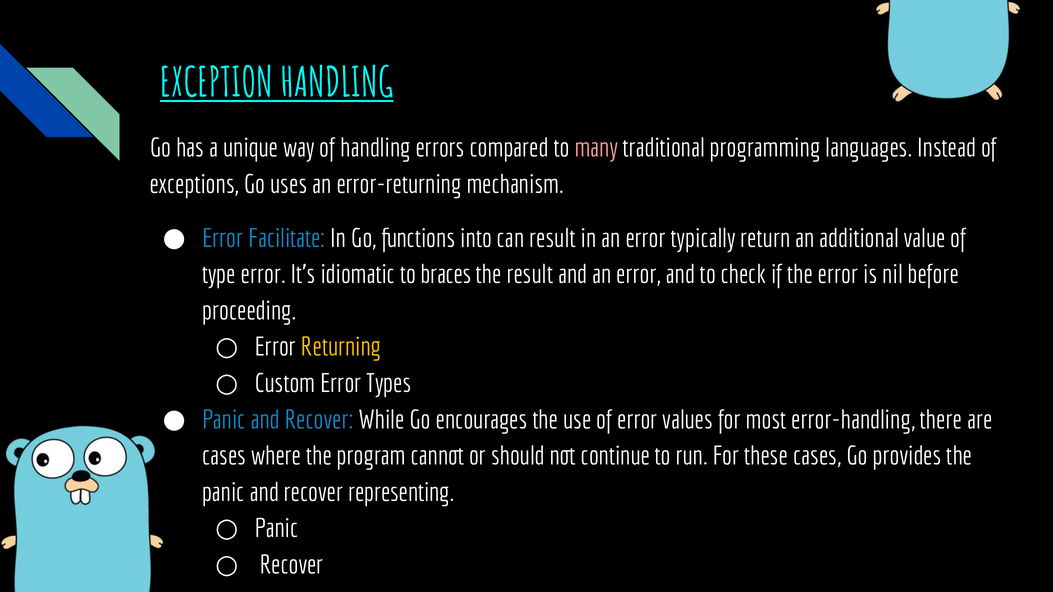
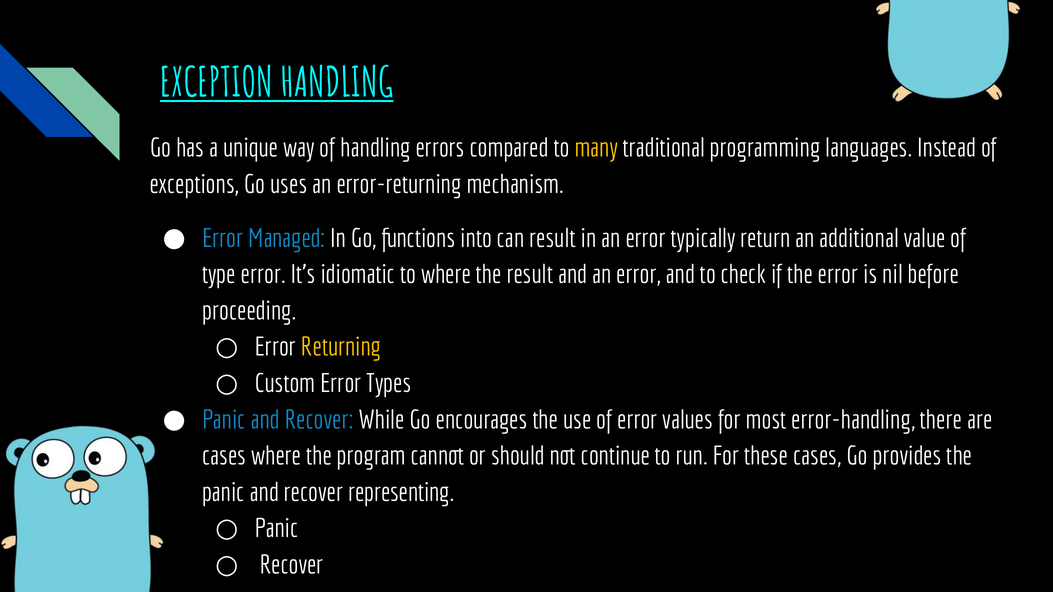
many colour: pink -> yellow
Facilitate: Facilitate -> Managed
to braces: braces -> where
